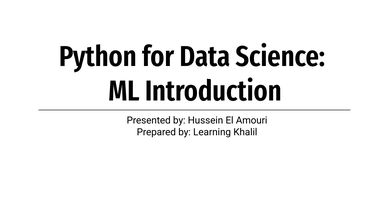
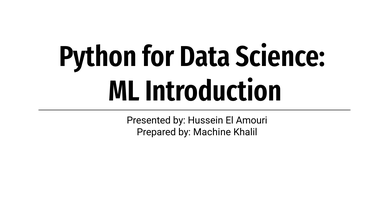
Learning: Learning -> Machine
